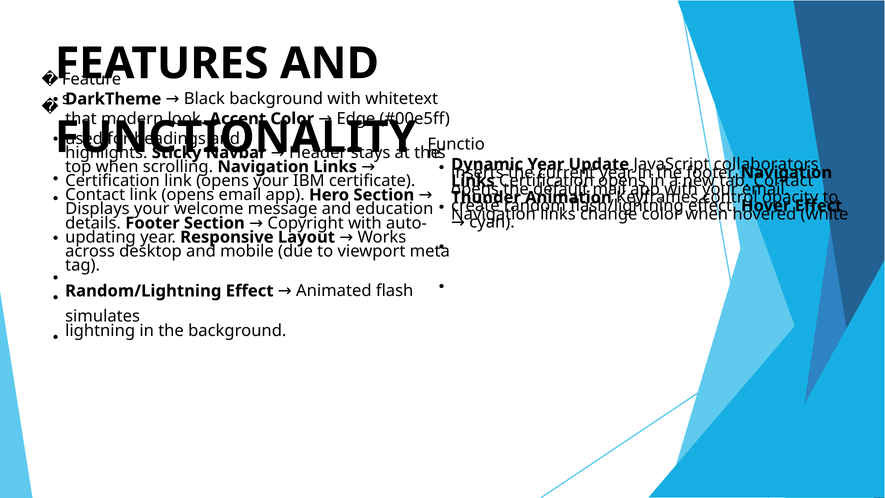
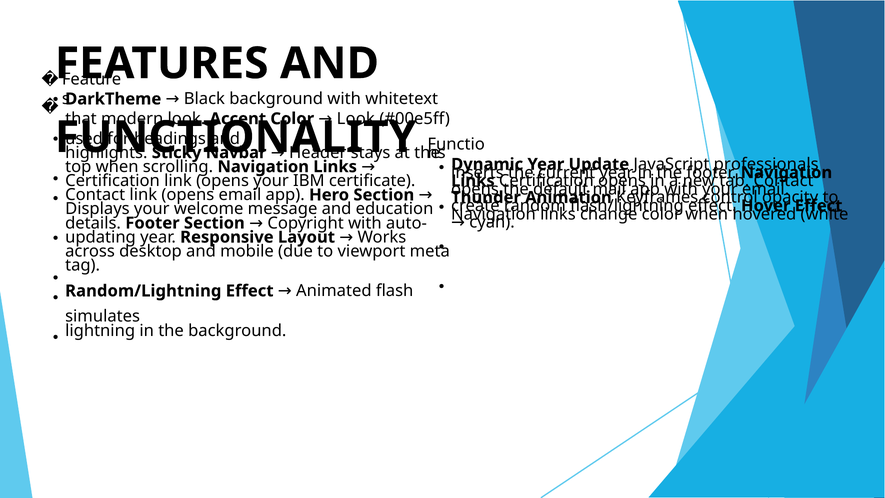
Color Edge: Edge -> Look
collaborators: collaborators -> professionals
